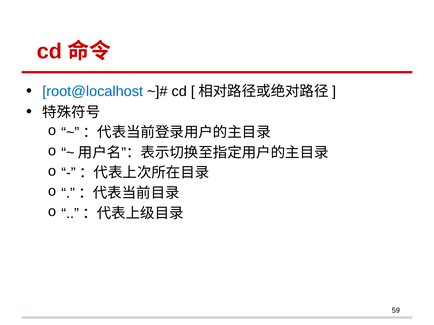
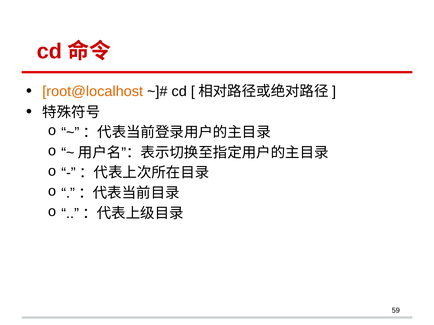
root@localhost colour: blue -> orange
